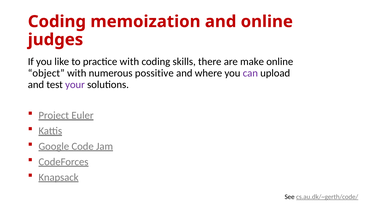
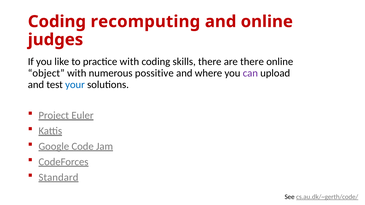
memoization: memoization -> recomputing
are make: make -> there
your colour: purple -> blue
Knapsack: Knapsack -> Standard
